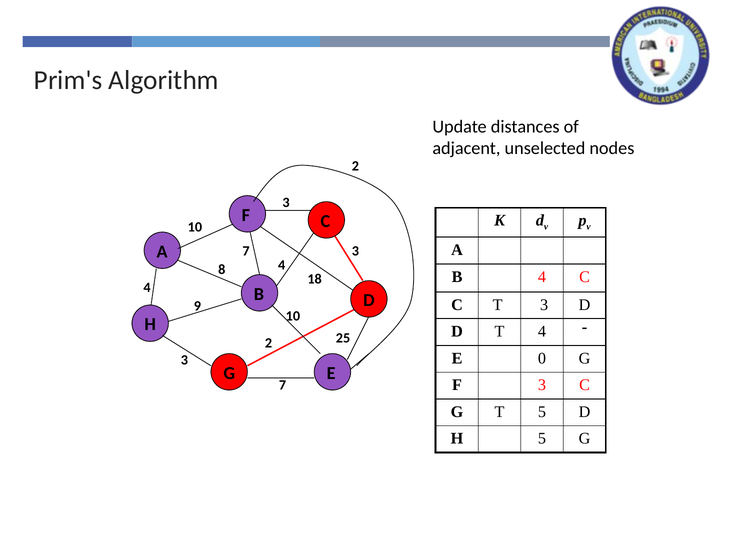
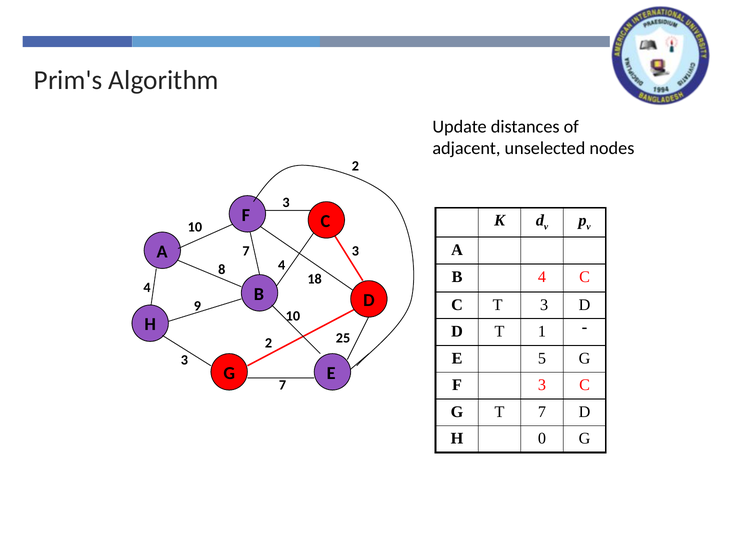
T 4: 4 -> 1
0: 0 -> 5
T 5: 5 -> 7
H 5: 5 -> 0
